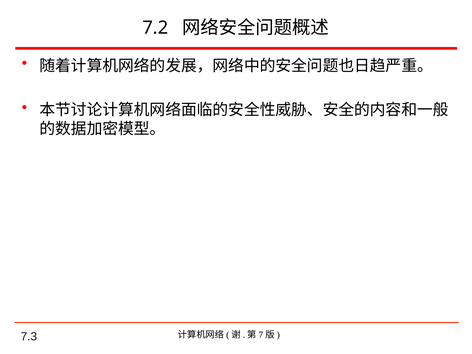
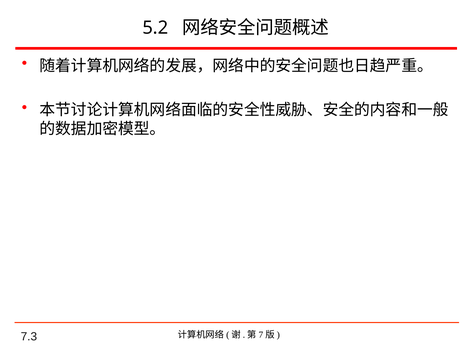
7.2: 7.2 -> 5.2
